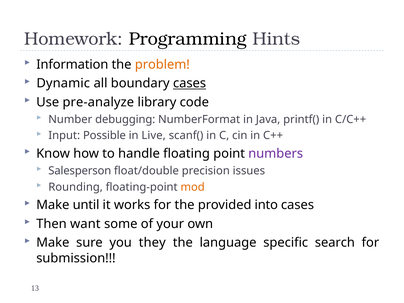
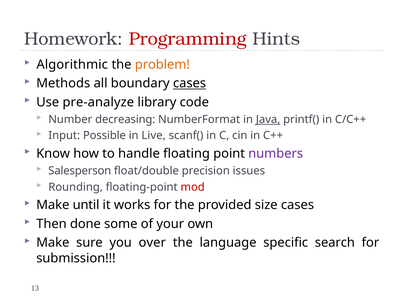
Programming colour: black -> red
Information: Information -> Algorithmic
Dynamic: Dynamic -> Methods
debugging: debugging -> decreasing
Java underline: none -> present
mod colour: orange -> red
into: into -> size
want: want -> done
they: they -> over
